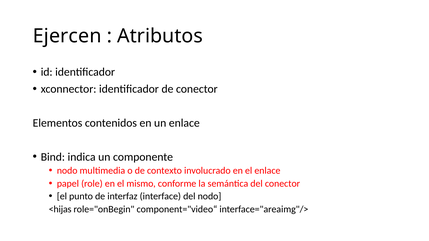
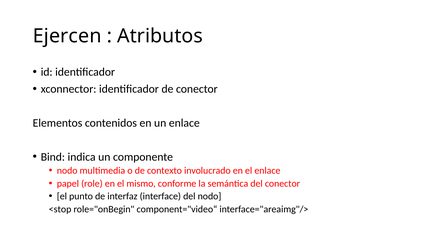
<hijas: <hijas -> <stop
